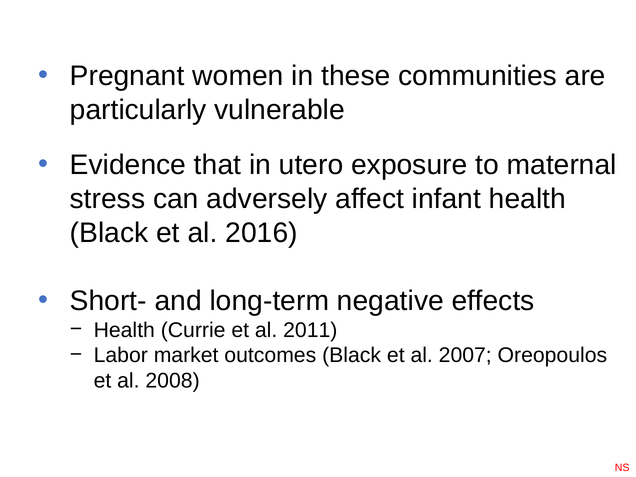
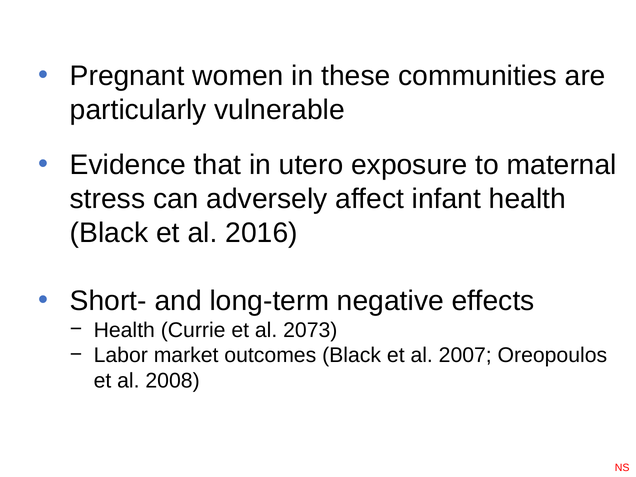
2011: 2011 -> 2073
